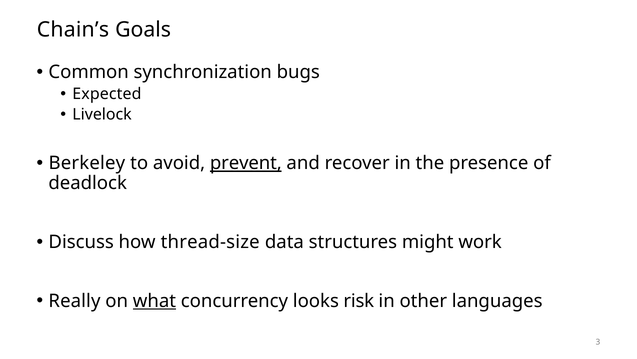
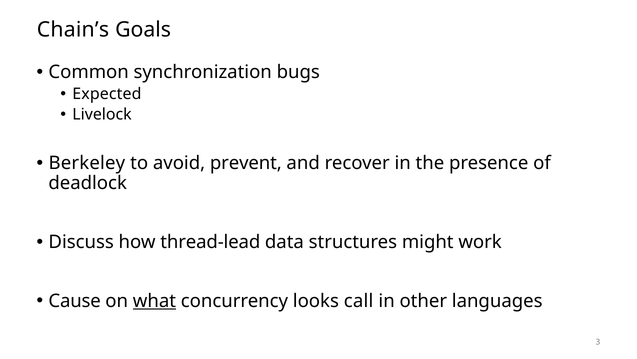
prevent underline: present -> none
thread-size: thread-size -> thread-lead
Really: Really -> Cause
risk: risk -> call
